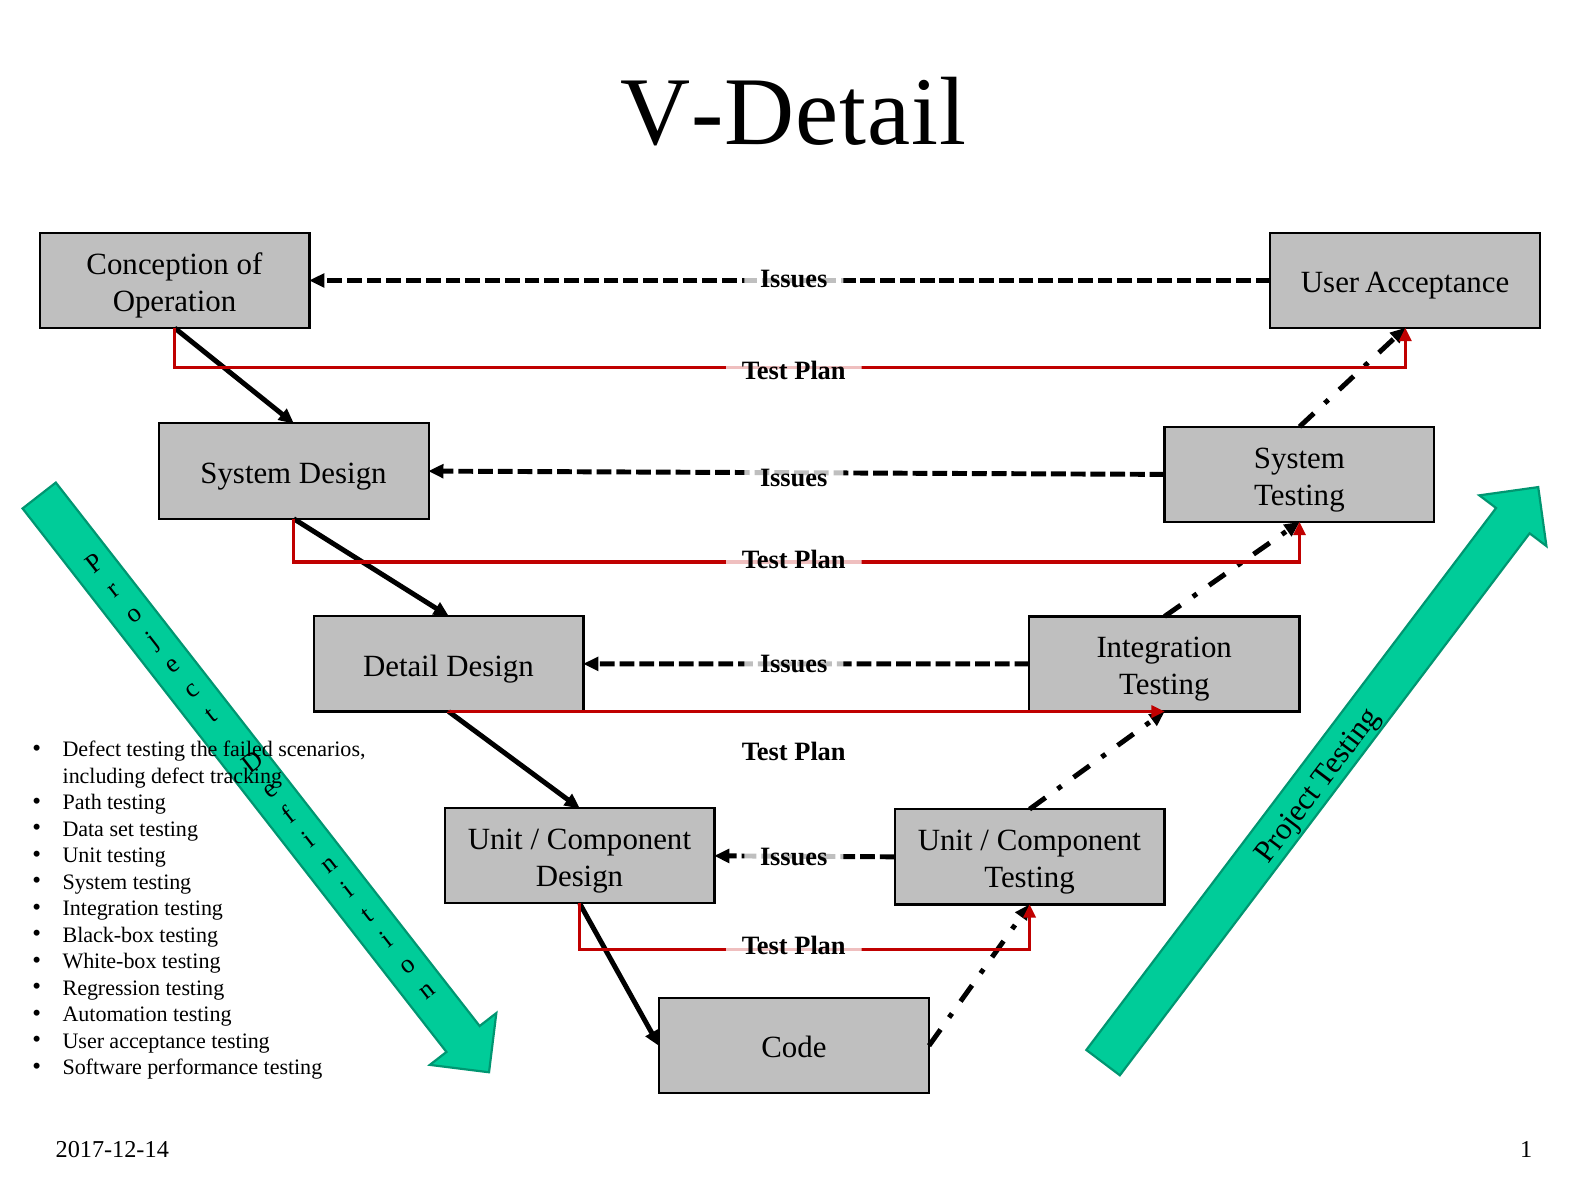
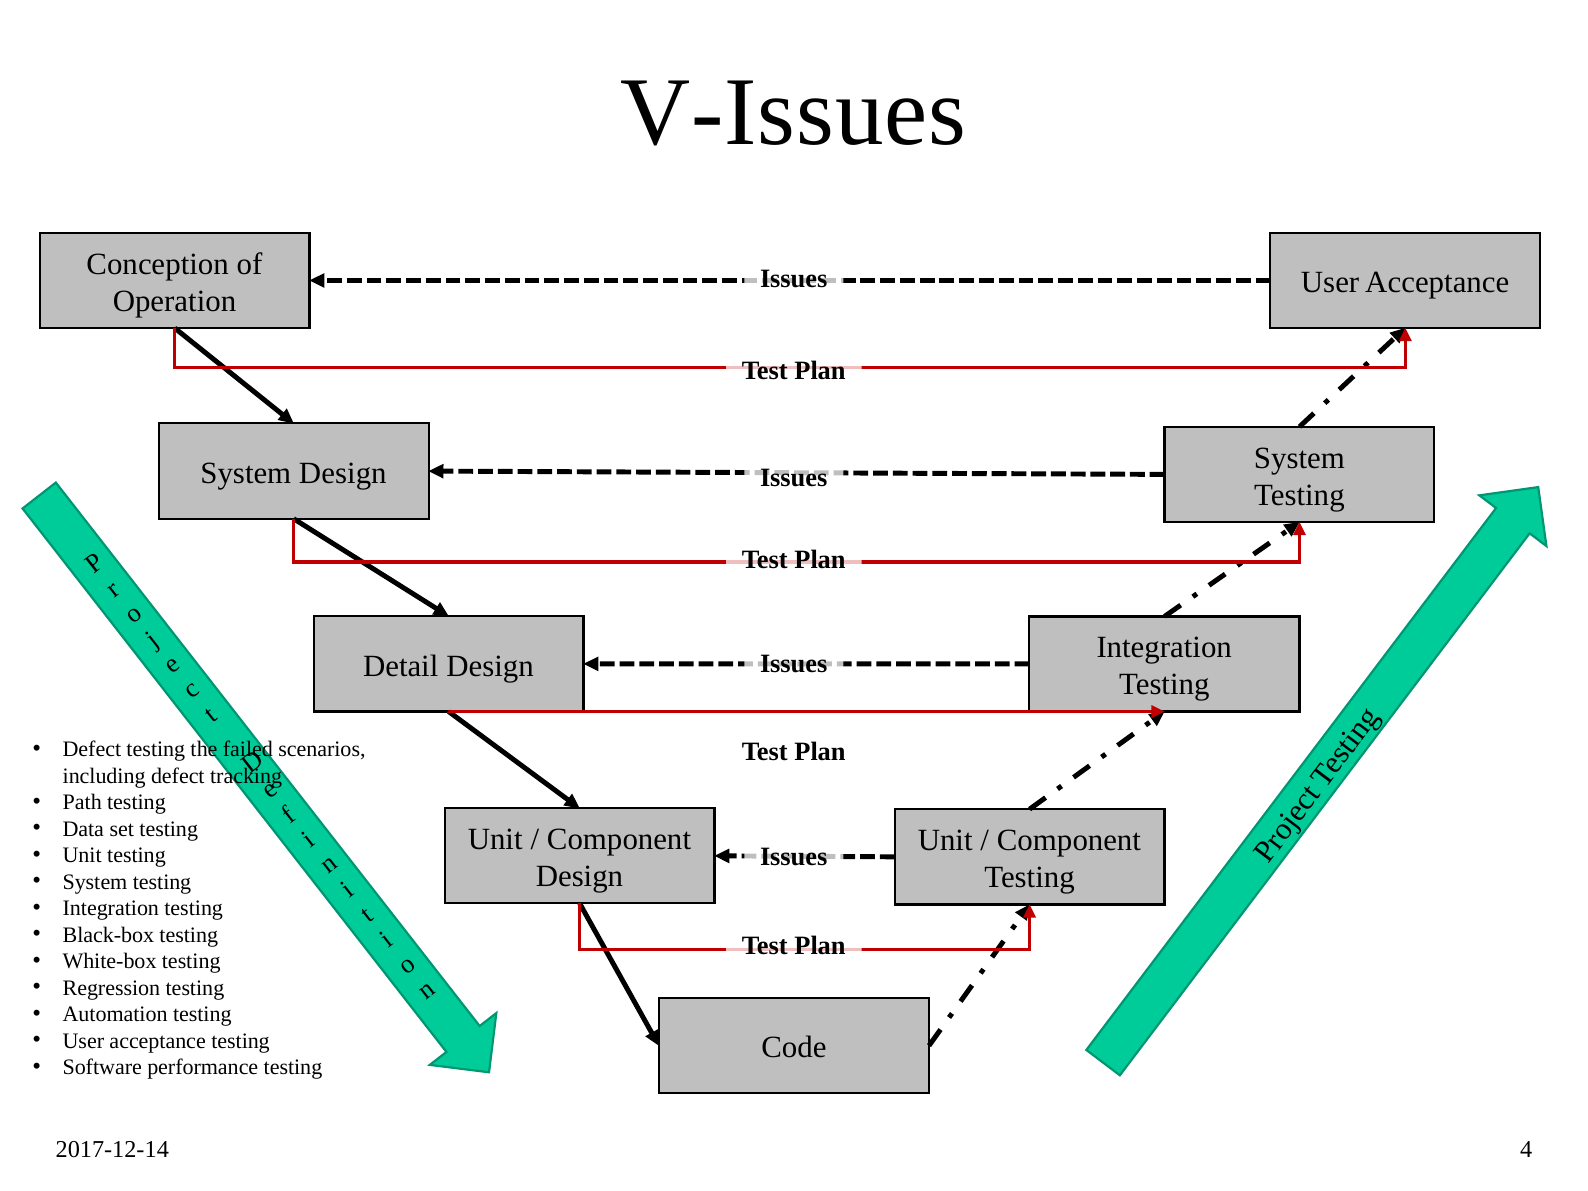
V-Detail: V-Detail -> V-Issues
1: 1 -> 4
